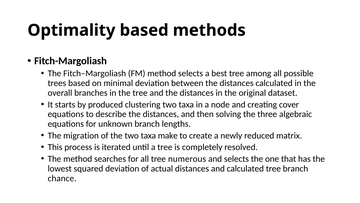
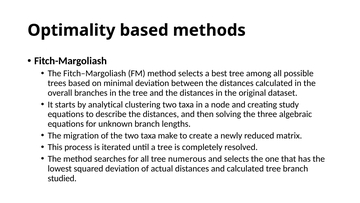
produced: produced -> analytical
cover: cover -> study
chance: chance -> studied
